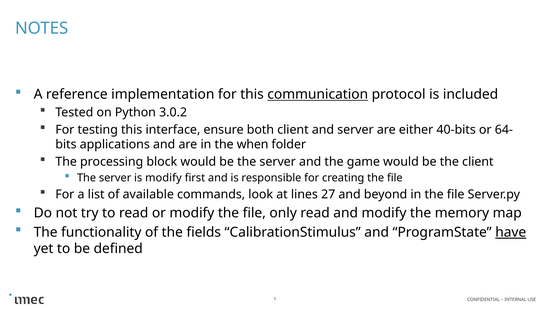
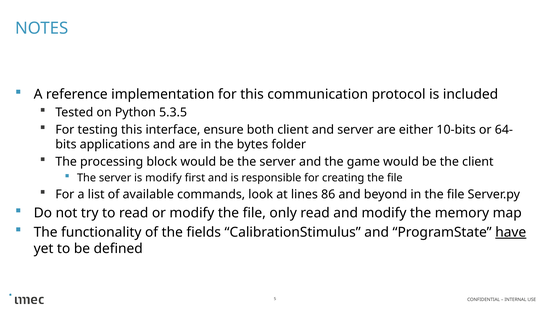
communication underline: present -> none
3.0.2: 3.0.2 -> 5.3.5
40-bits: 40-bits -> 10-bits
when: when -> bytes
27: 27 -> 86
